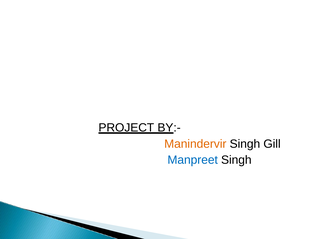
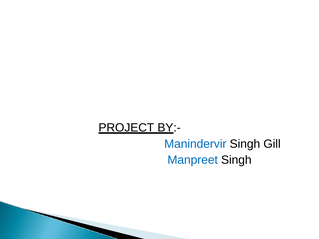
Manindervir colour: orange -> blue
